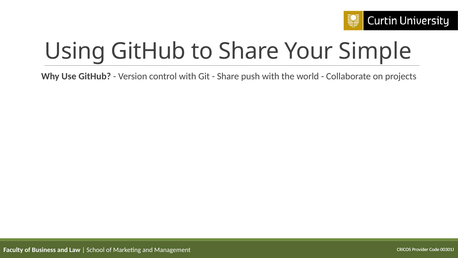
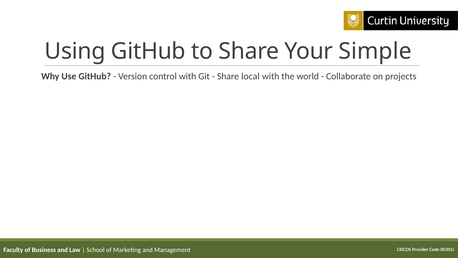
push: push -> local
